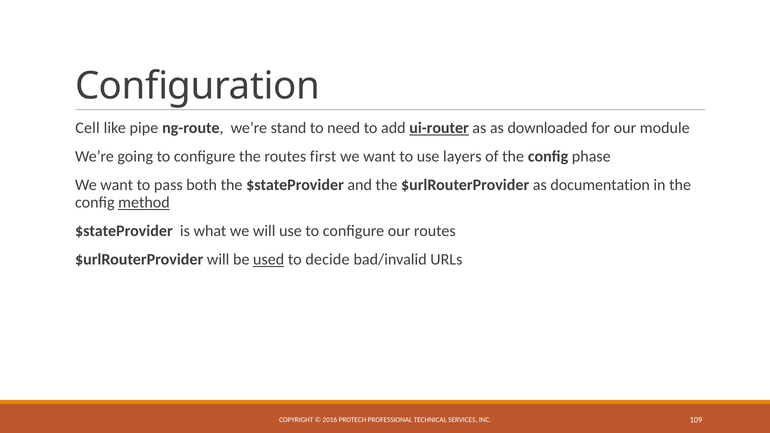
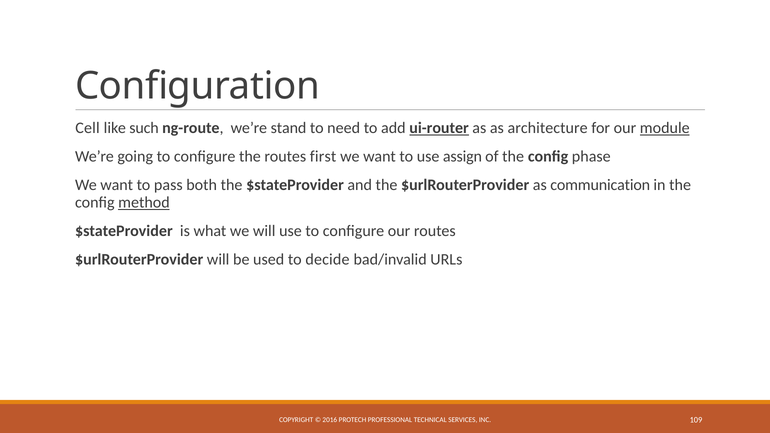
pipe: pipe -> such
downloaded: downloaded -> architecture
module underline: none -> present
layers: layers -> assign
documentation: documentation -> communication
used underline: present -> none
